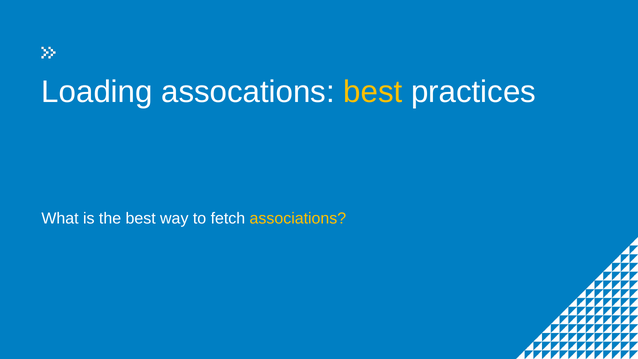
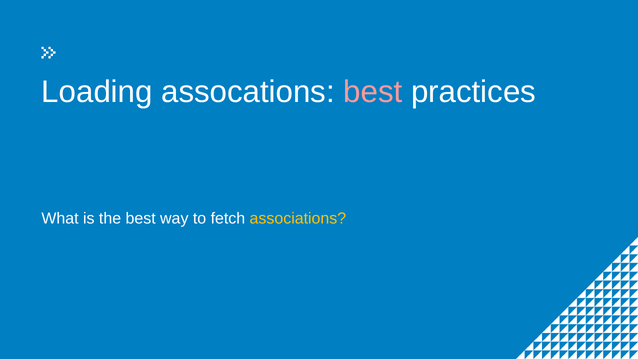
best at (373, 92) colour: yellow -> pink
